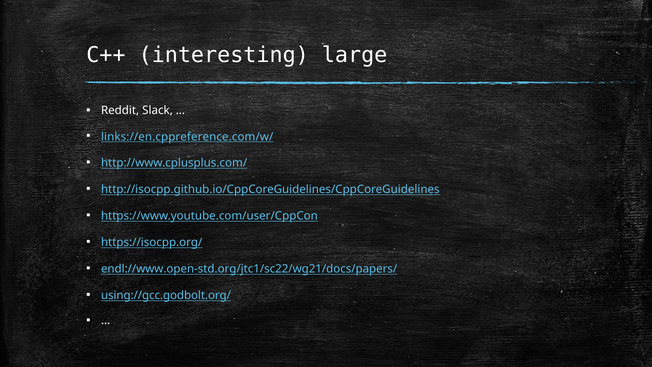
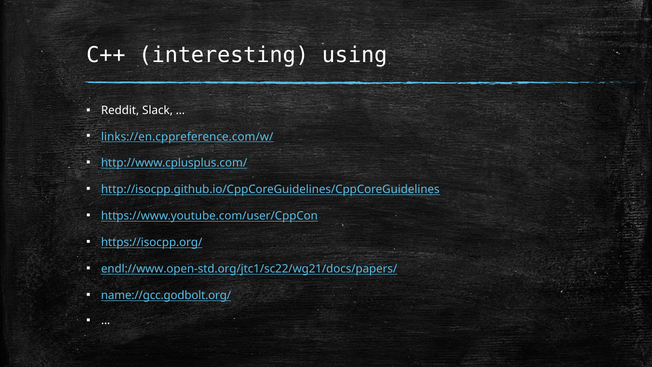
large: large -> using
using://gcc.godbolt.org/: using://gcc.godbolt.org/ -> name://gcc.godbolt.org/
